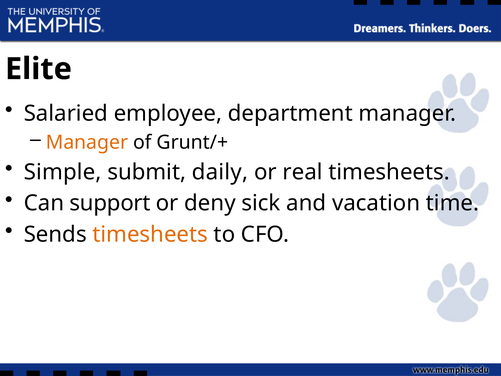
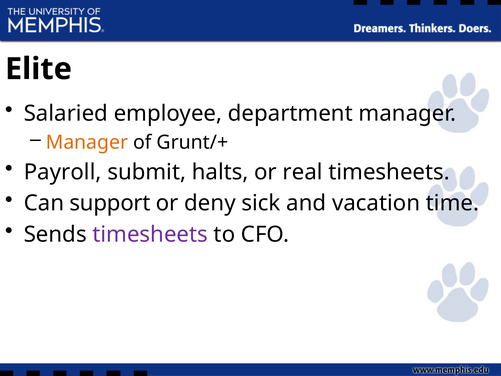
Simple: Simple -> Payroll
daily: daily -> halts
timesheets at (150, 234) colour: orange -> purple
